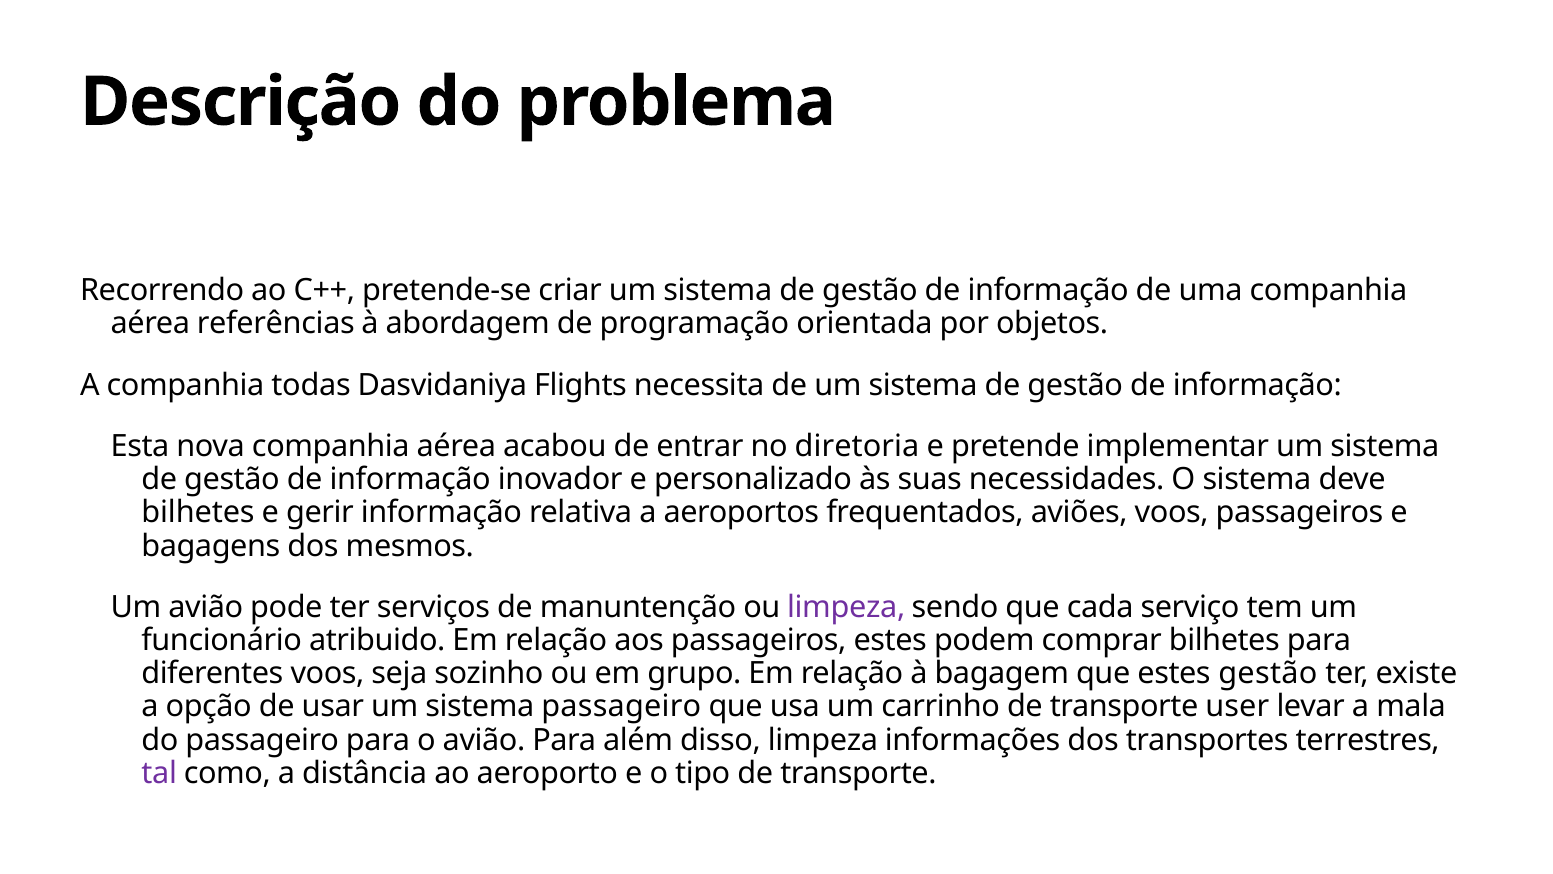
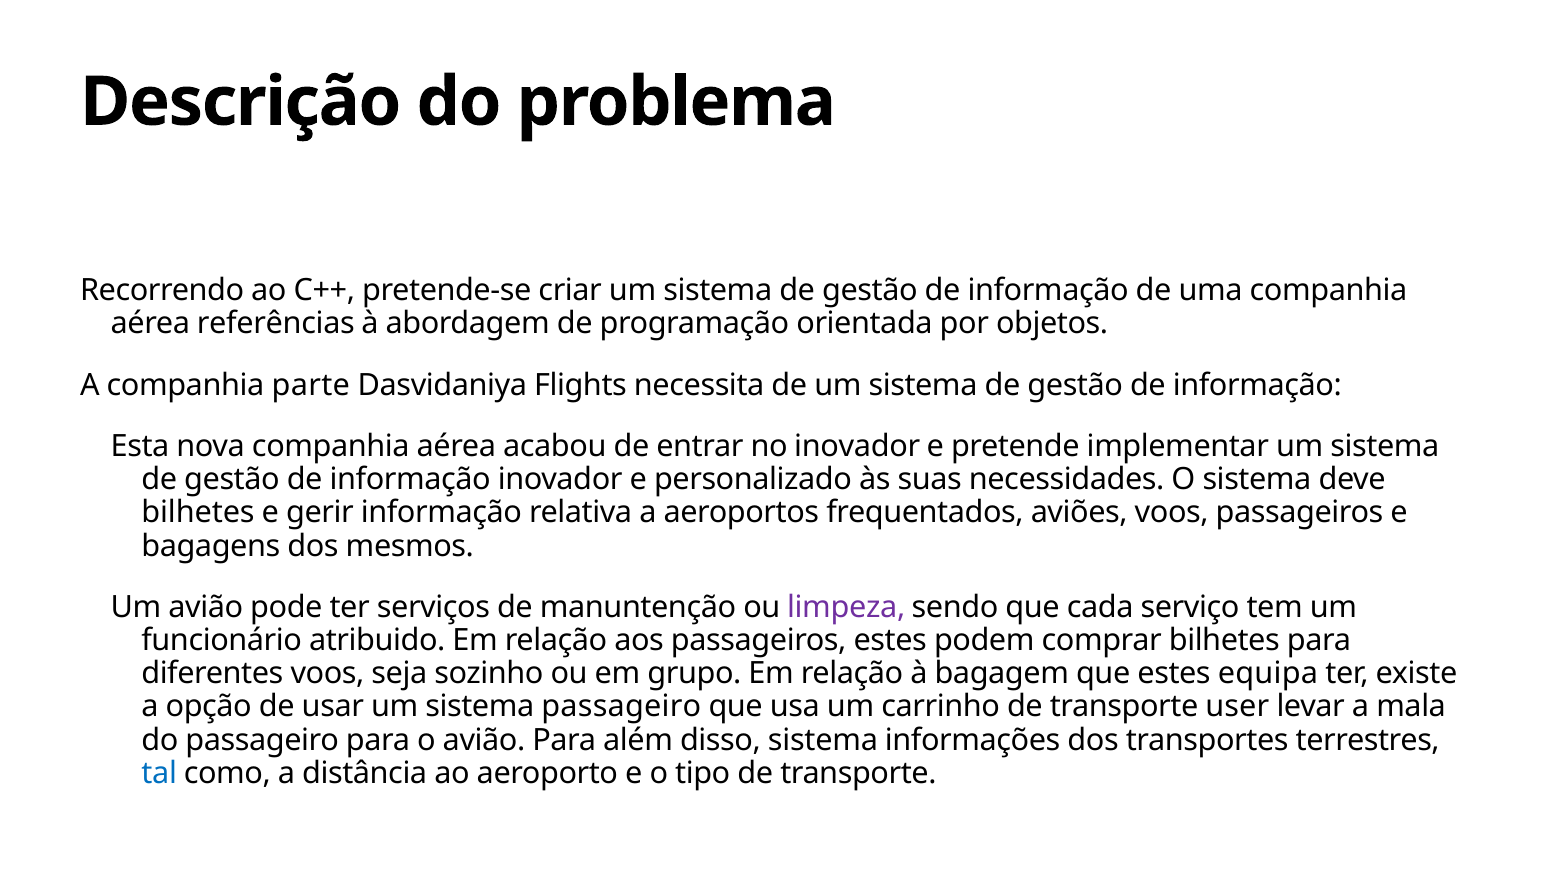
todas: todas -> parte
no diretoria: diretoria -> inovador
estes gestão: gestão -> equipa
disso limpeza: limpeza -> sistema
tal colour: purple -> blue
